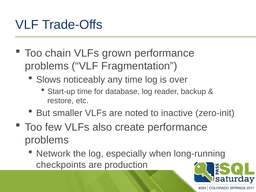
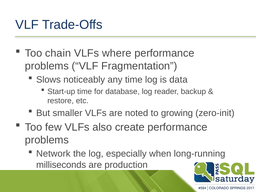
grown: grown -> where
over: over -> data
inactive: inactive -> growing
checkpoints: checkpoints -> milliseconds
